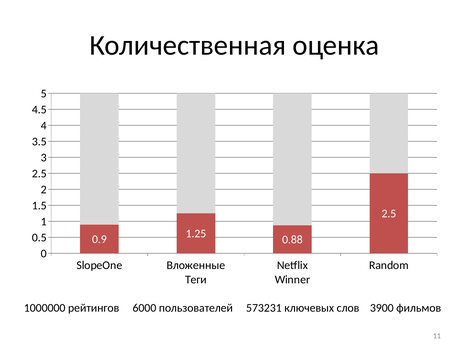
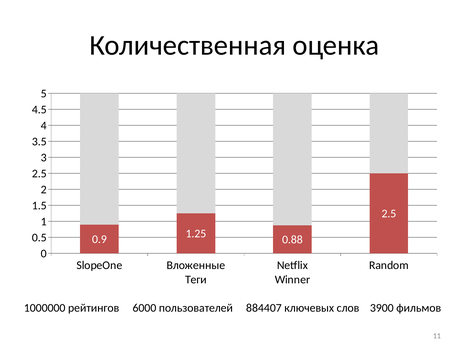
573231: 573231 -> 884407
